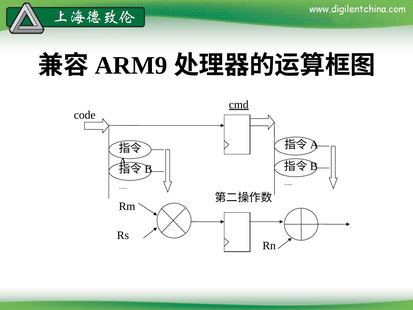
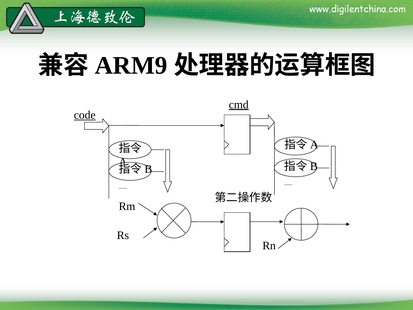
code underline: none -> present
